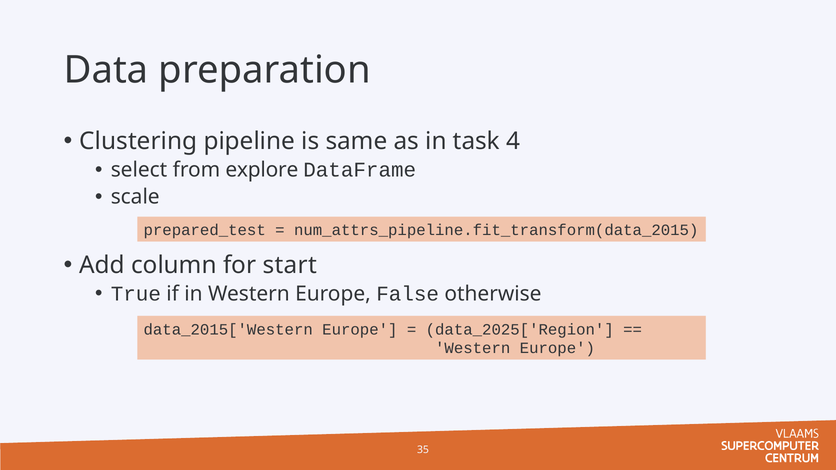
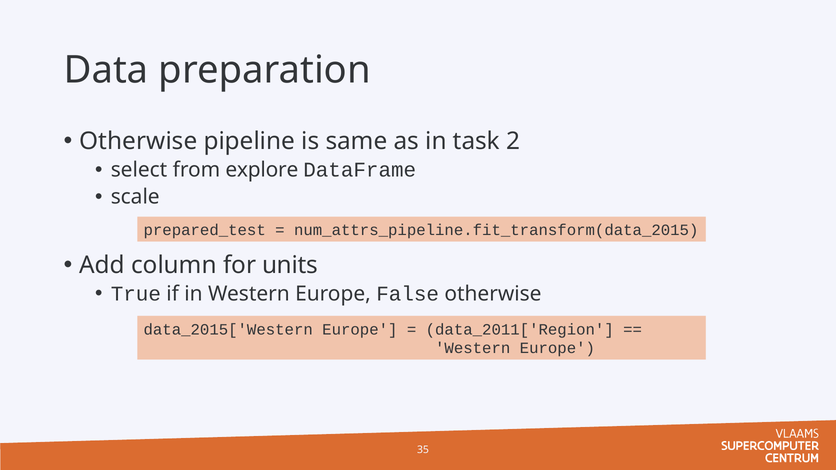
Clustering at (138, 141): Clustering -> Otherwise
4: 4 -> 2
start: start -> units
data_2025['Region: data_2025['Region -> data_2011['Region
